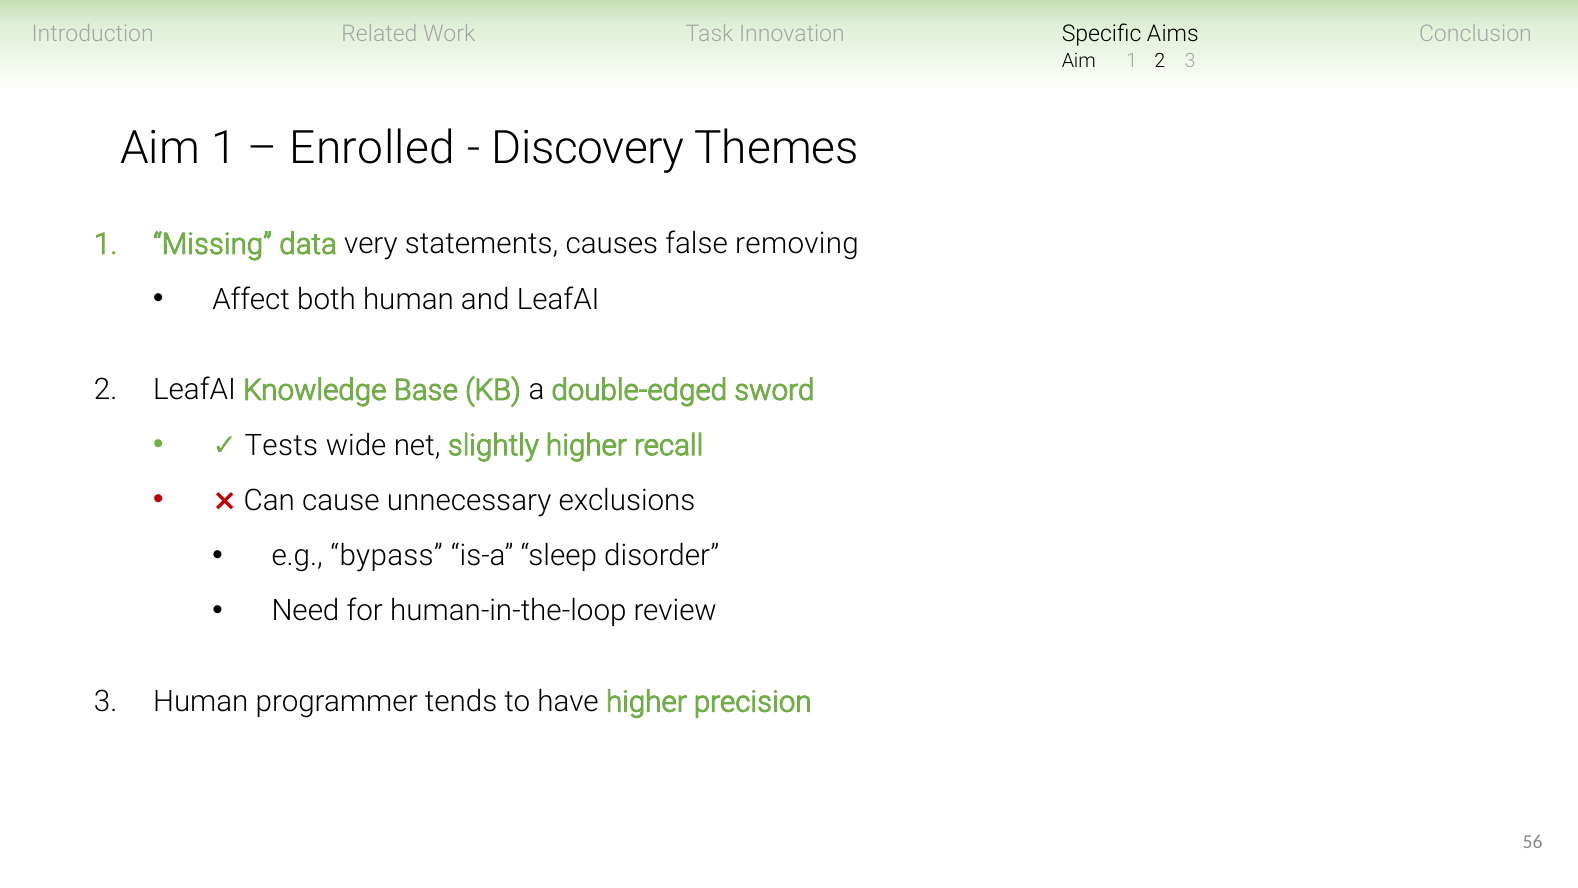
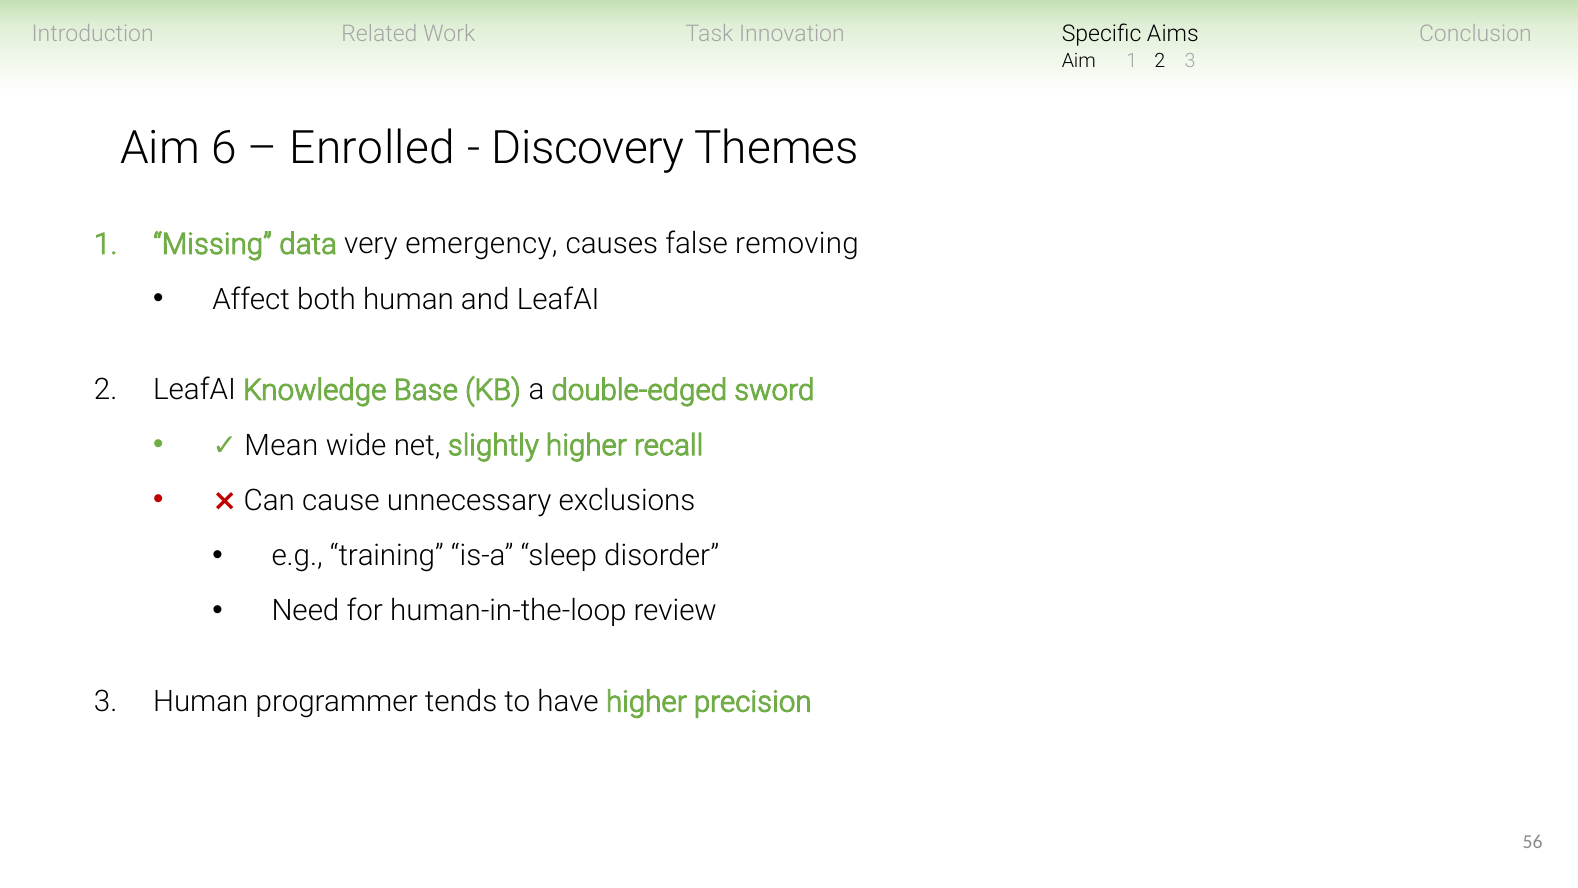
1 at (224, 149): 1 -> 6
statements: statements -> emergency
Tests: Tests -> Mean
bypass: bypass -> training
